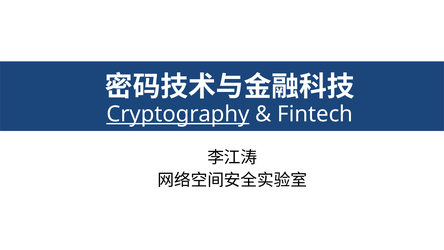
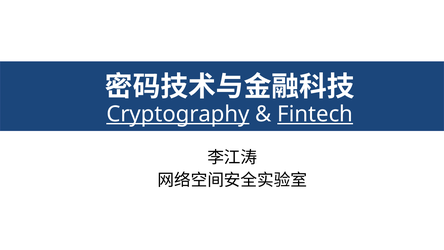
Fintech underline: none -> present
